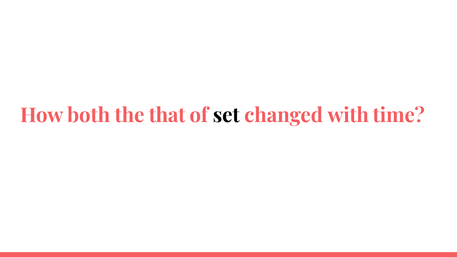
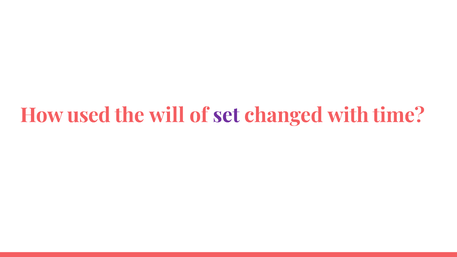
both: both -> used
that: that -> will
set colour: black -> purple
